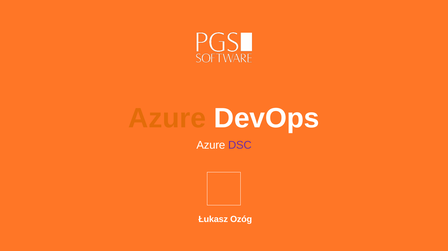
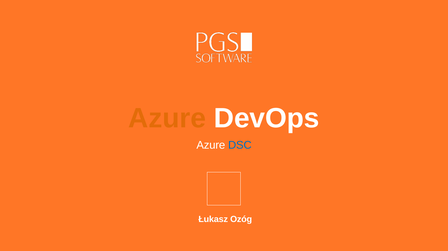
DSC colour: purple -> blue
